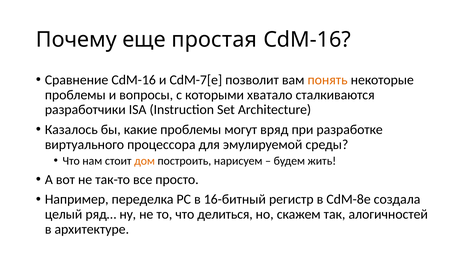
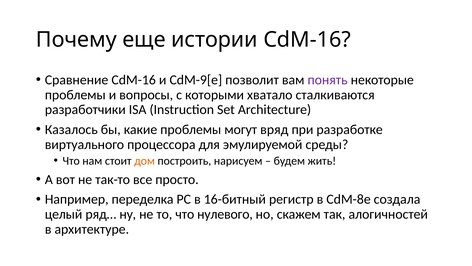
простая: простая -> истории
CdM-7[e: CdM-7[e -> CdM-9[e
понять colour: orange -> purple
делиться: делиться -> нулевого
